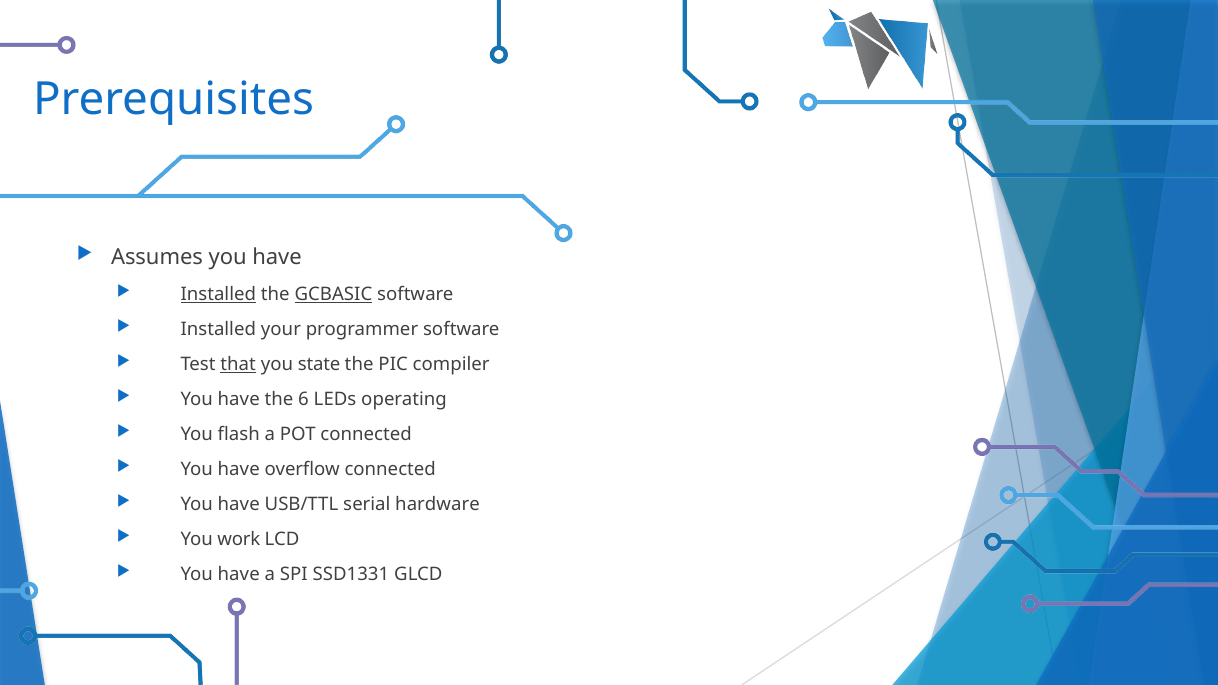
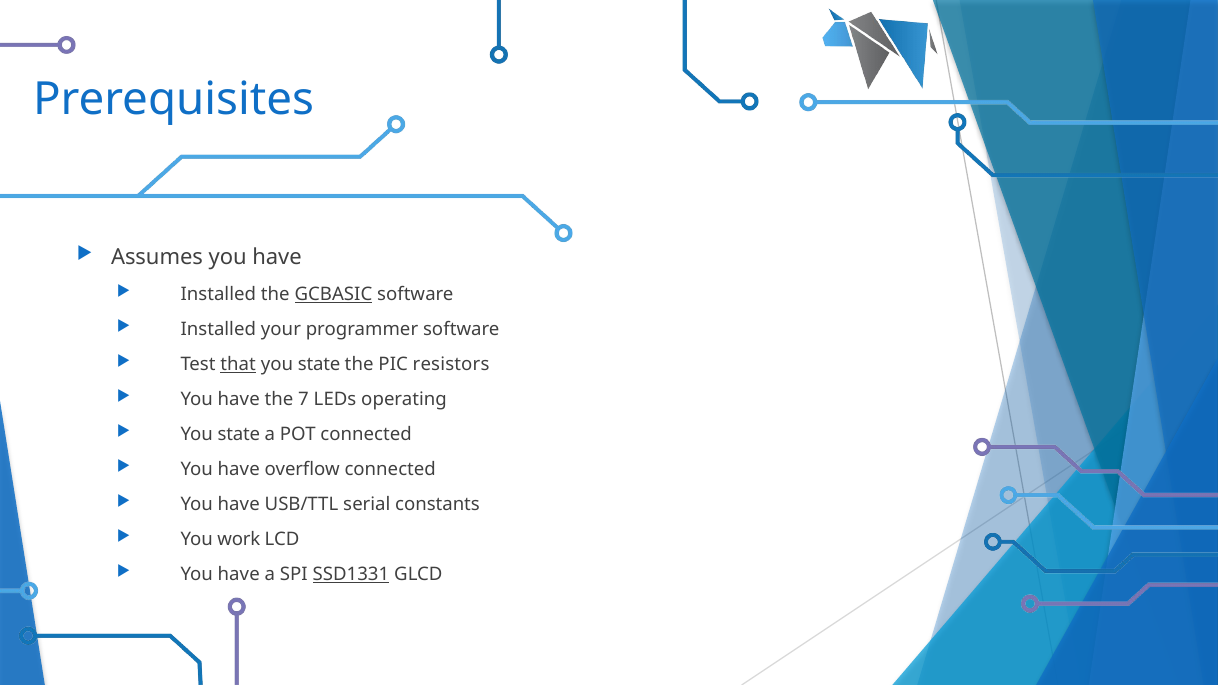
Installed at (218, 294) underline: present -> none
compiler: compiler -> resistors
6: 6 -> 7
flash at (239, 434): flash -> state
hardware: hardware -> constants
SSD1331 underline: none -> present
